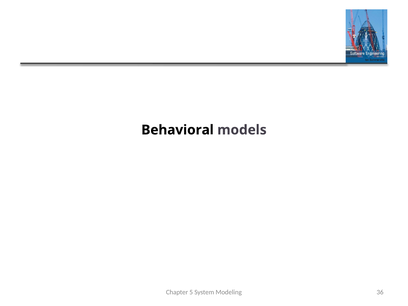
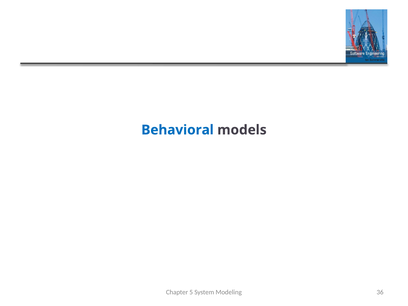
Behavioral colour: black -> blue
